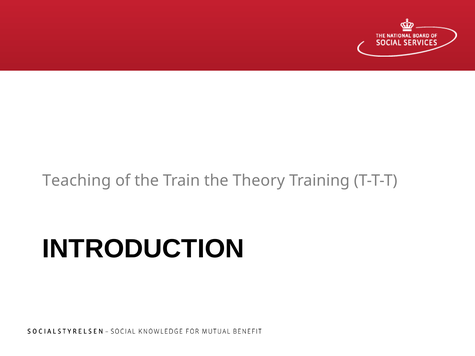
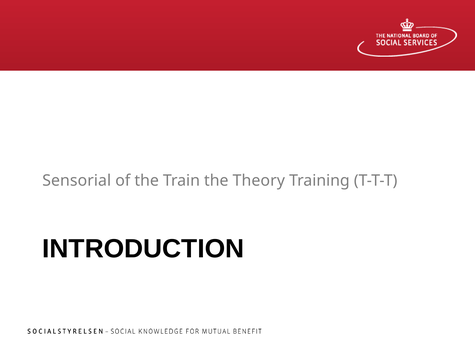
Teaching: Teaching -> Sensorial
